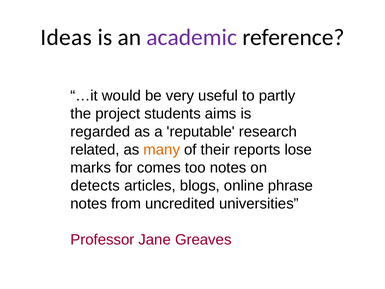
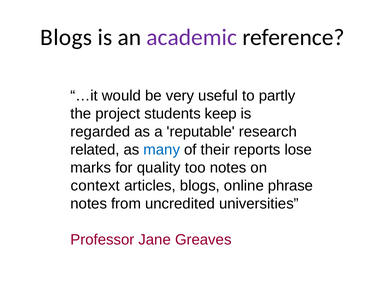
Ideas at (66, 37): Ideas -> Blogs
aims: aims -> keep
many colour: orange -> blue
comes: comes -> quality
detects: detects -> context
